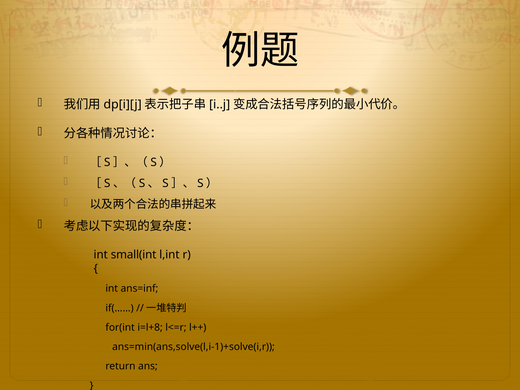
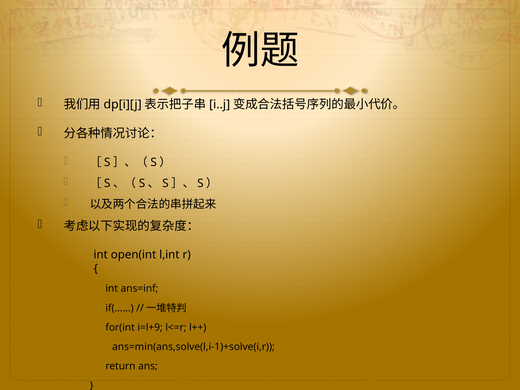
small(int: small(int -> open(int
i=l+8: i=l+8 -> i=l+9
